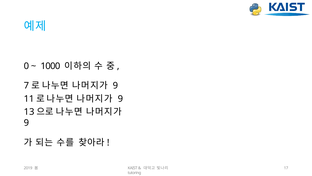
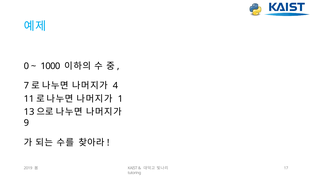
9 at (115, 85): 9 -> 4
9 at (120, 98): 9 -> 1
